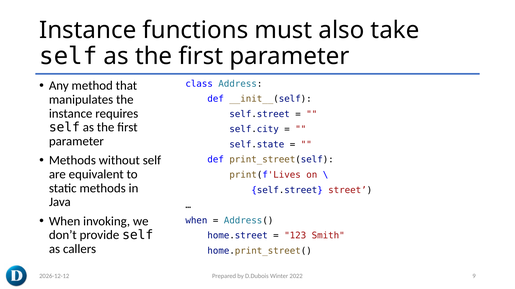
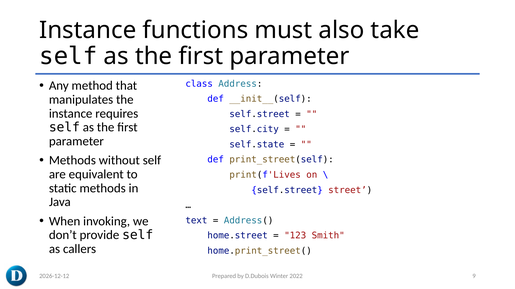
when at (196, 221): when -> text
